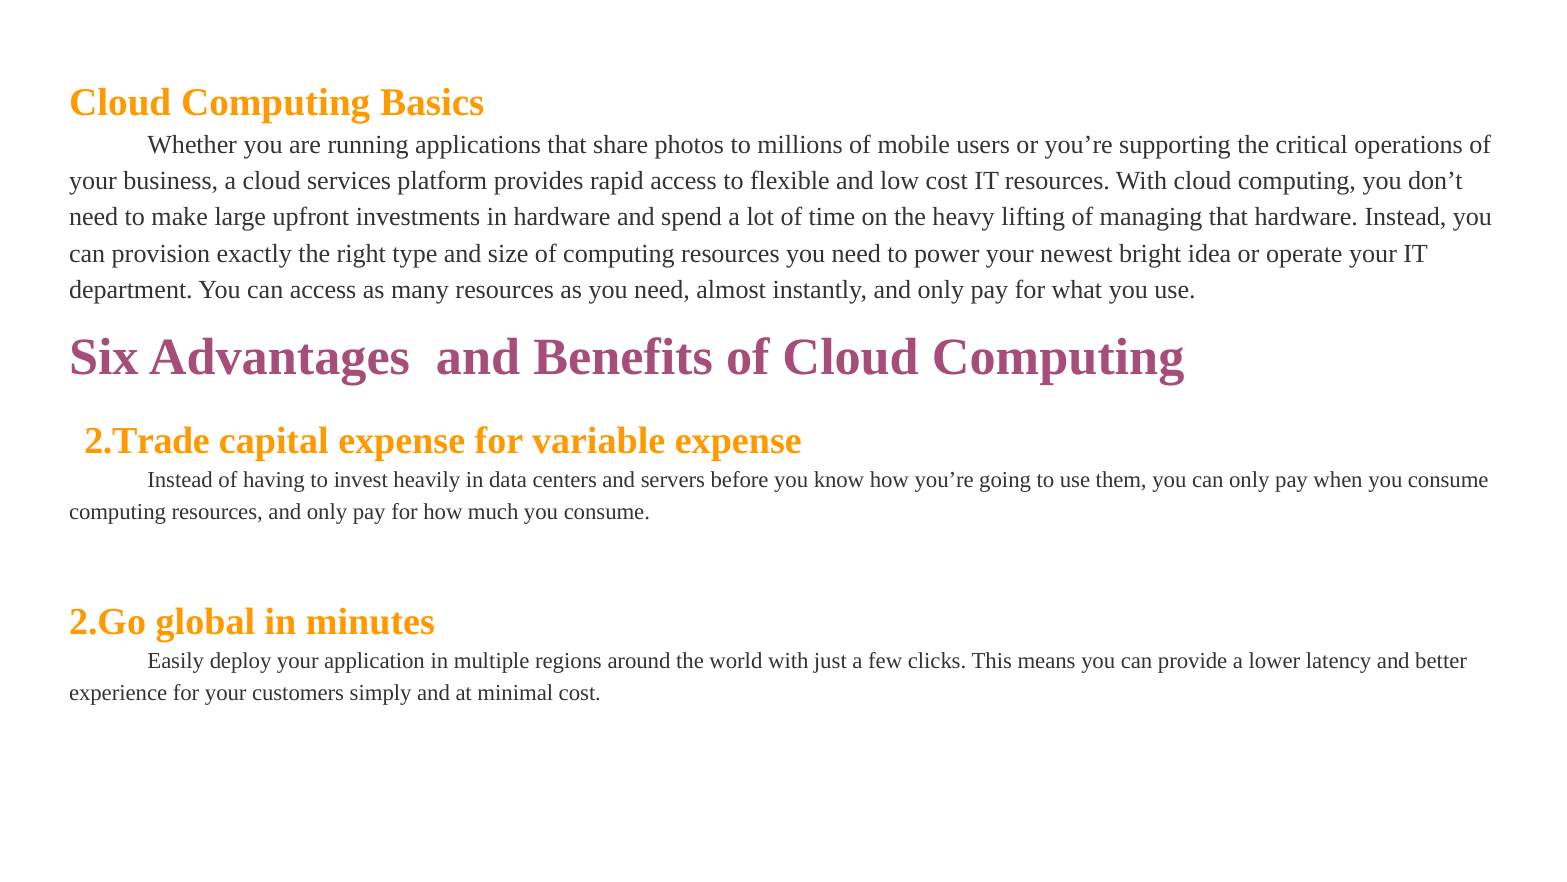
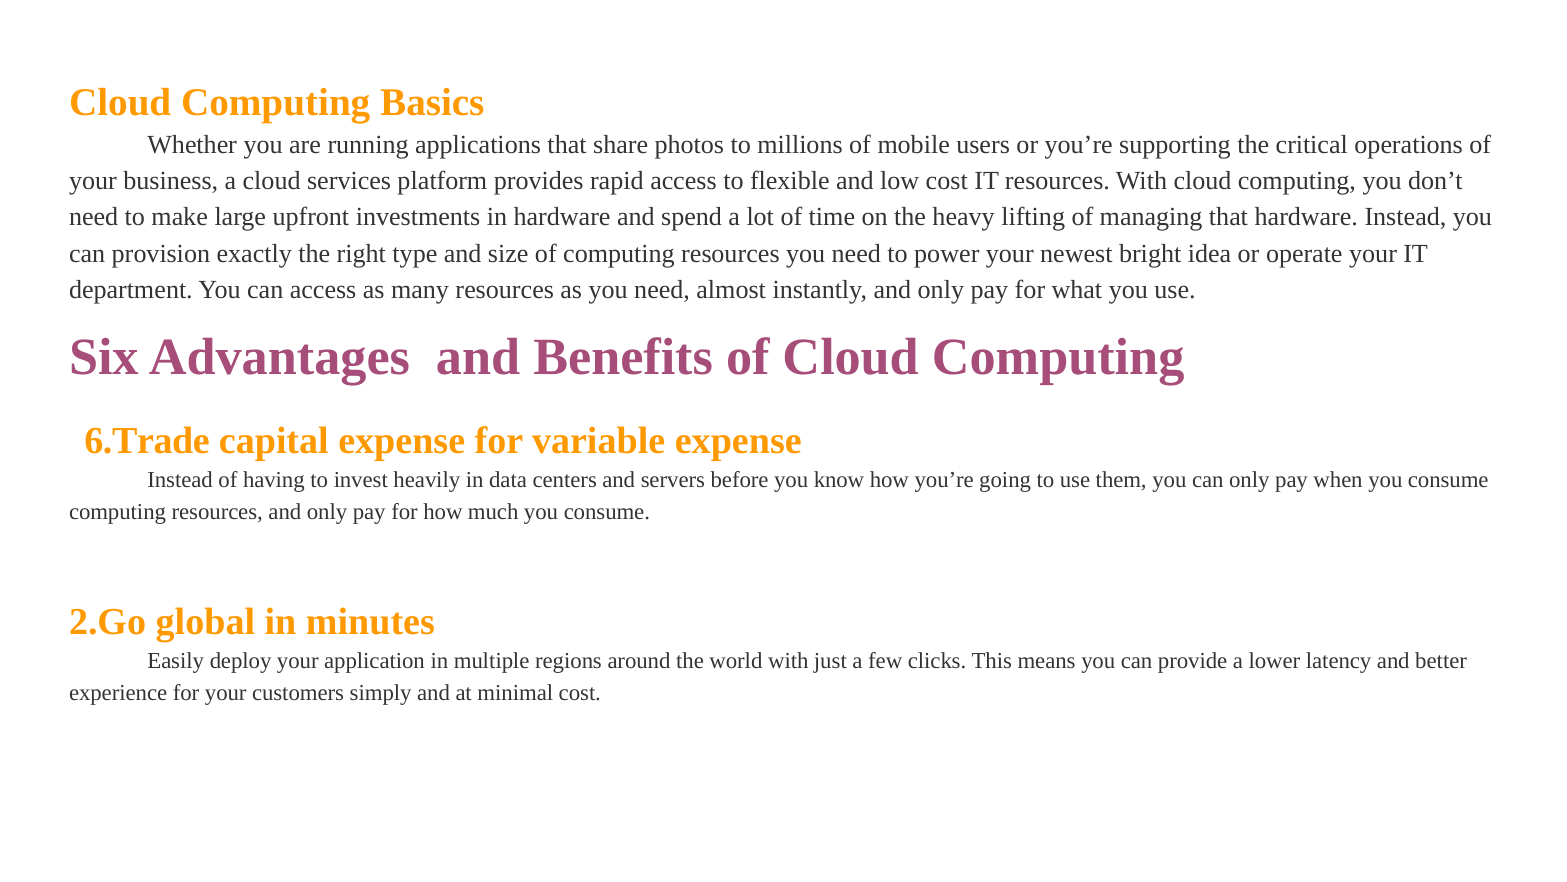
2.Trade: 2.Trade -> 6.Trade
